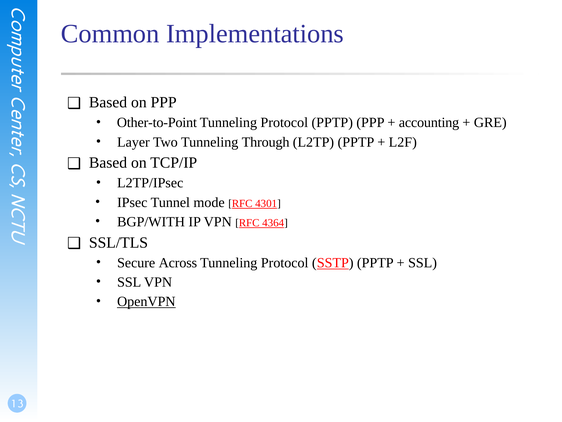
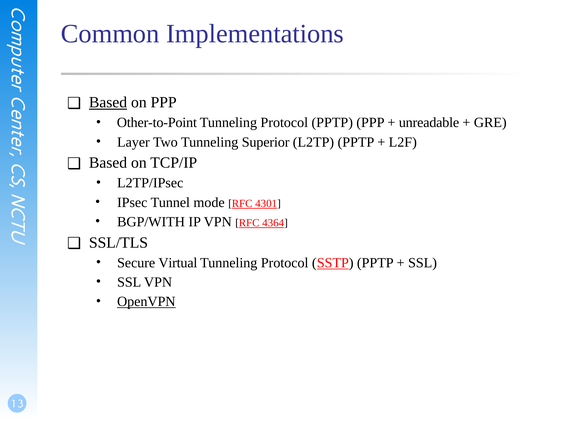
Based at (108, 102) underline: none -> present
accounting: accounting -> unreadable
Through: Through -> Superior
Across: Across -> Virtual
